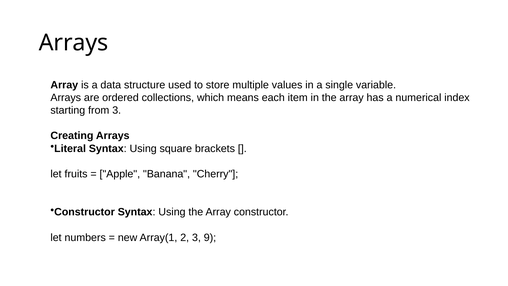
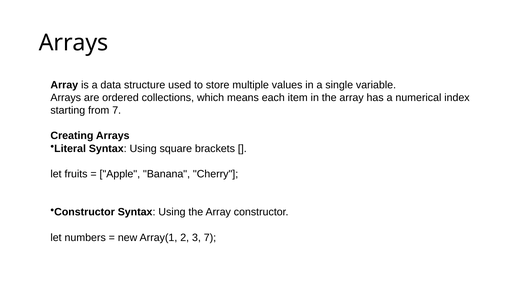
from 3: 3 -> 7
3 9: 9 -> 7
